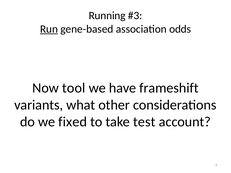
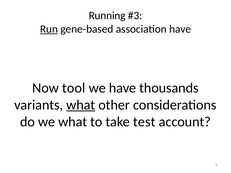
association odds: odds -> have
frameshift: frameshift -> thousands
what at (81, 105) underline: none -> present
we fixed: fixed -> what
